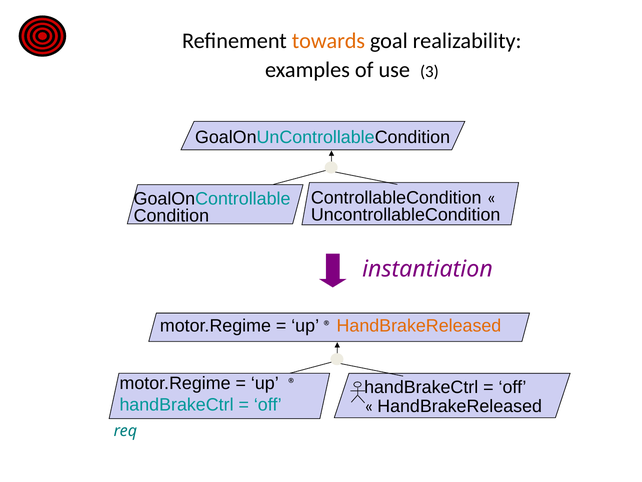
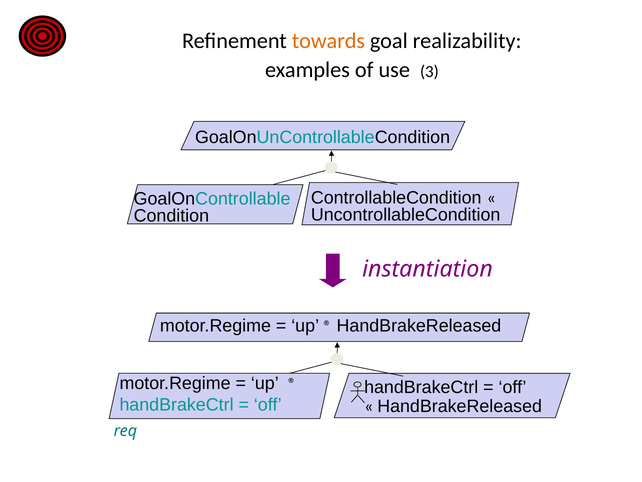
HandBrakeReleased at (419, 326) colour: orange -> black
